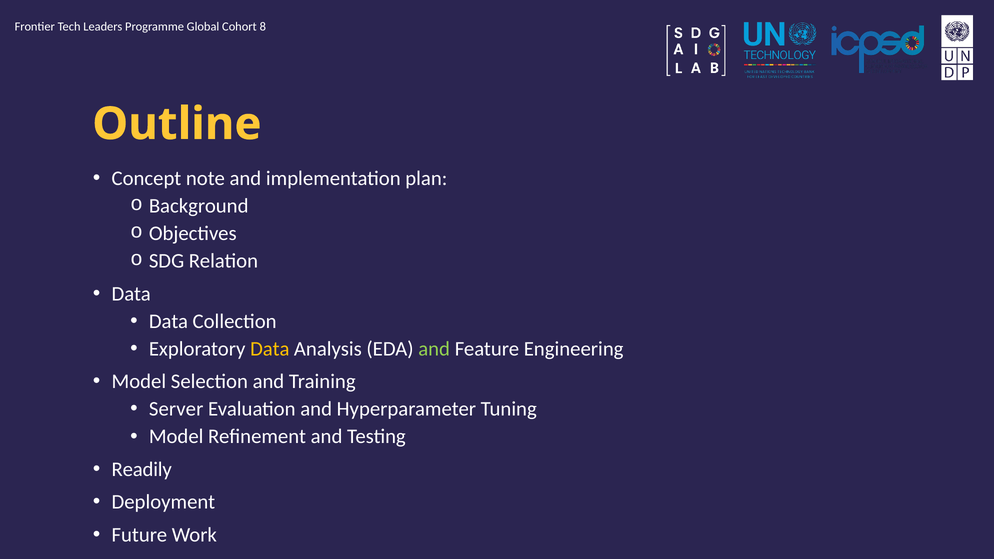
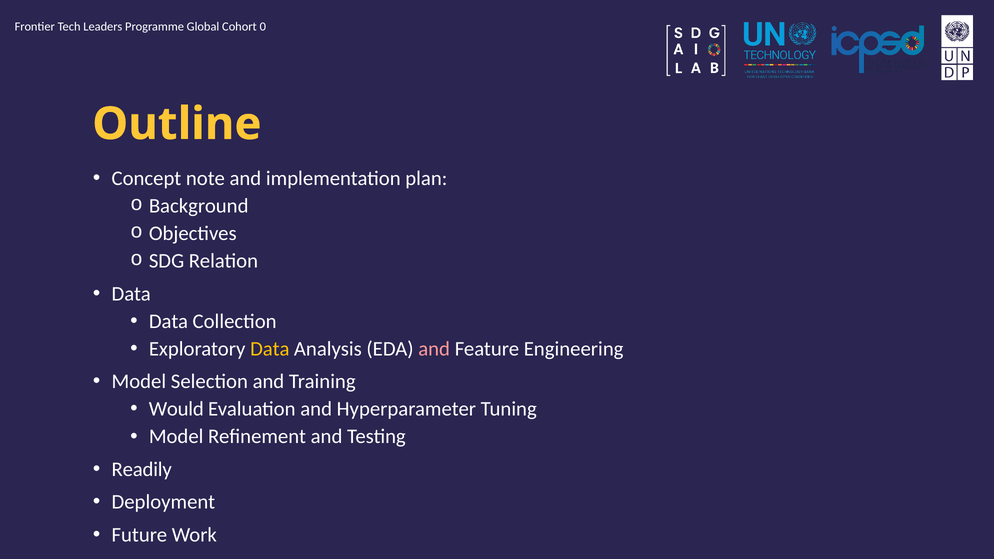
8: 8 -> 0
and at (434, 349) colour: light green -> pink
Server: Server -> Would
